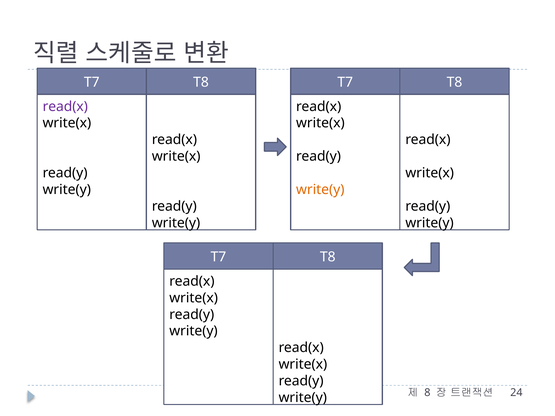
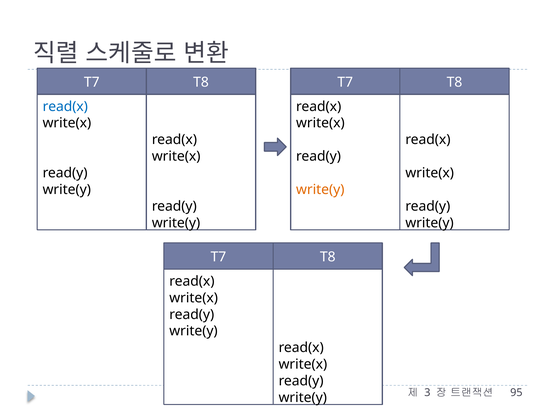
read(x at (65, 107) colour: purple -> blue
8: 8 -> 3
24: 24 -> 95
